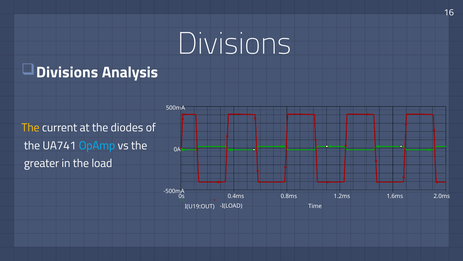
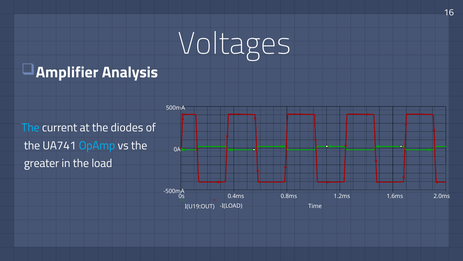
Divisions at (234, 43): Divisions -> Voltages
Divisions at (67, 72): Divisions -> Amplifier
The at (30, 127) colour: yellow -> light blue
